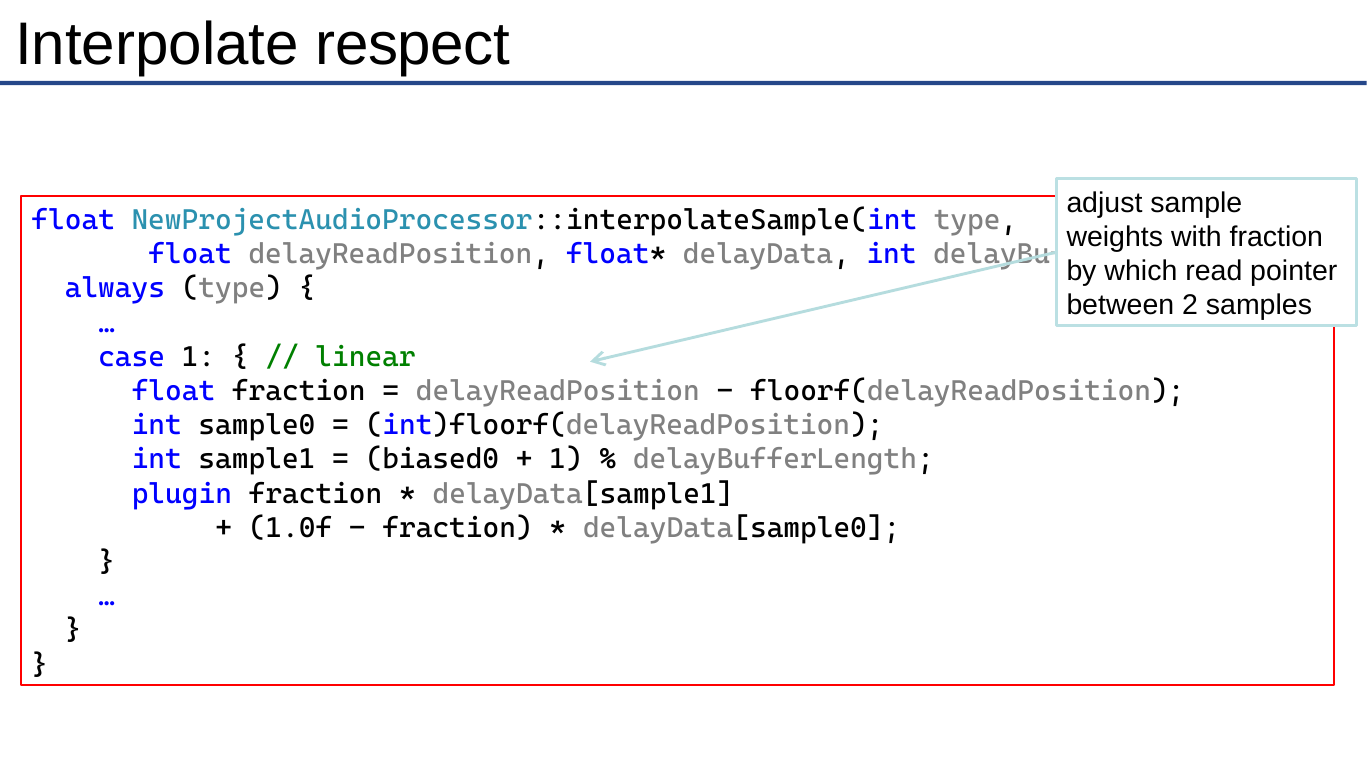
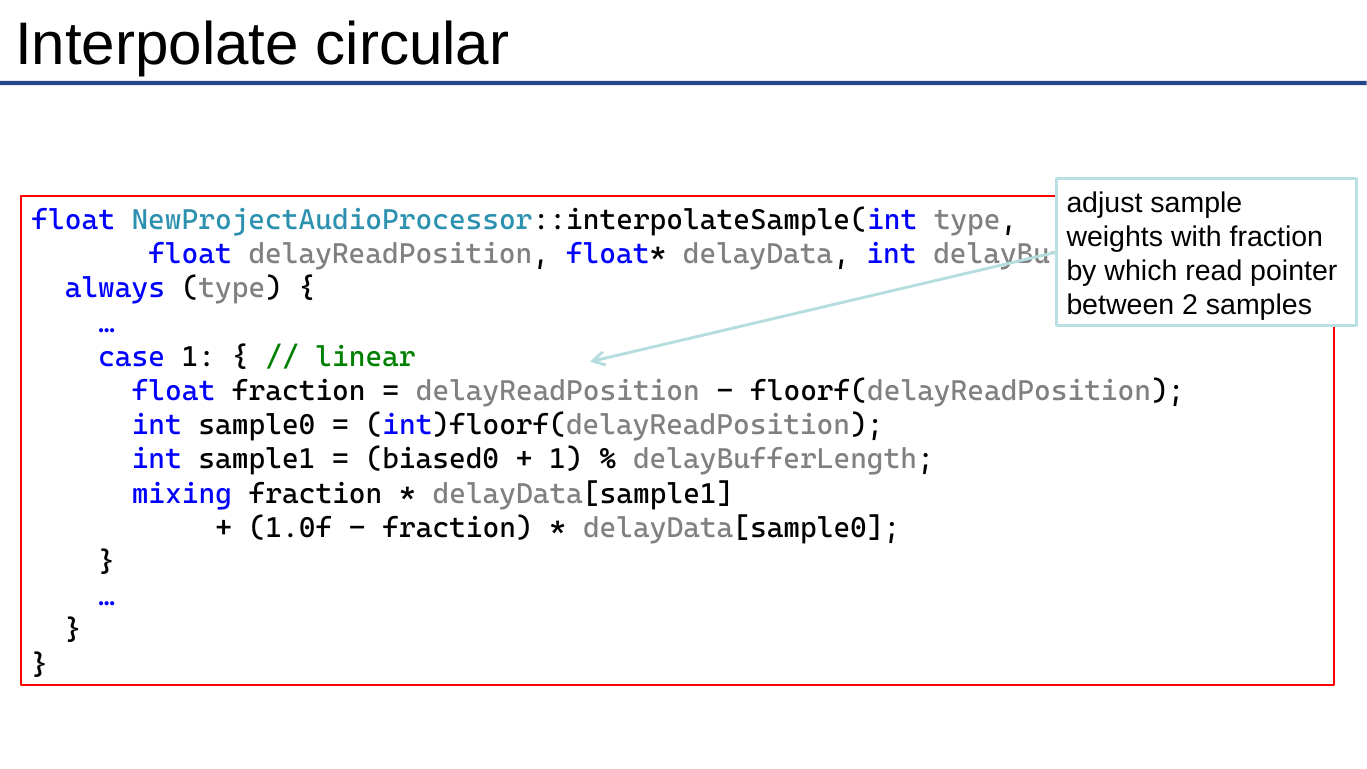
respect: respect -> circular
plugin: plugin -> mixing
